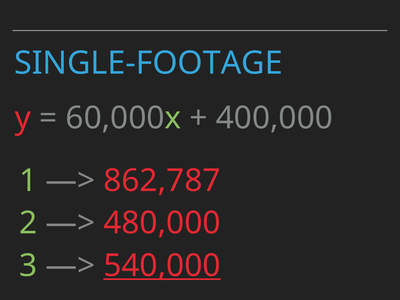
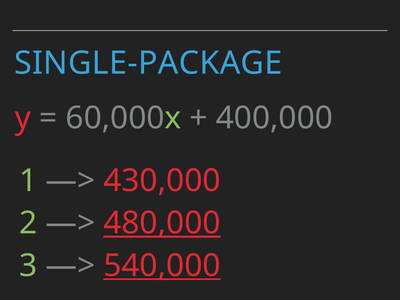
SINGLE-FOOTAGE: SINGLE-FOOTAGE -> SINGLE-PACKAGE
862,787: 862,787 -> 430,000
480,000 underline: none -> present
